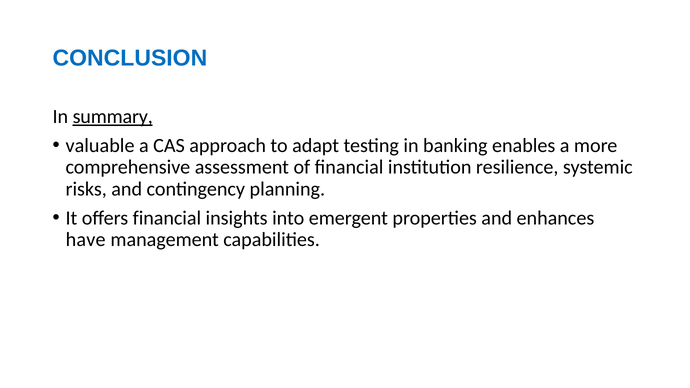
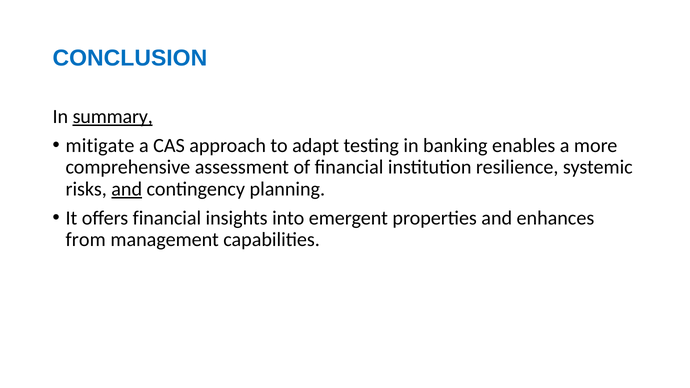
valuable: valuable -> mitigate
and at (127, 189) underline: none -> present
have: have -> from
